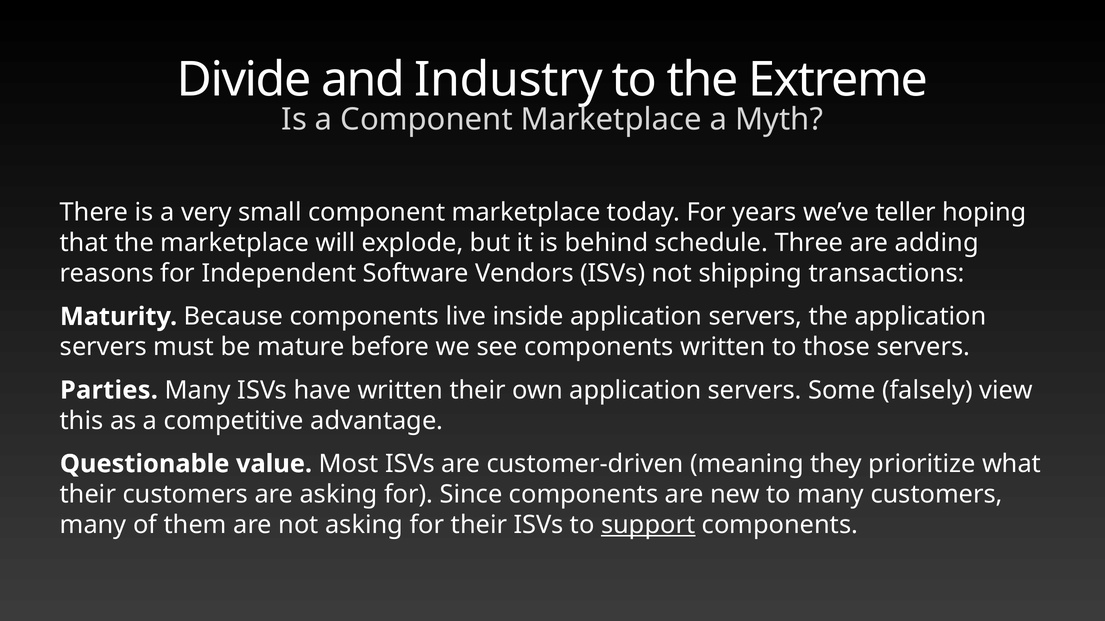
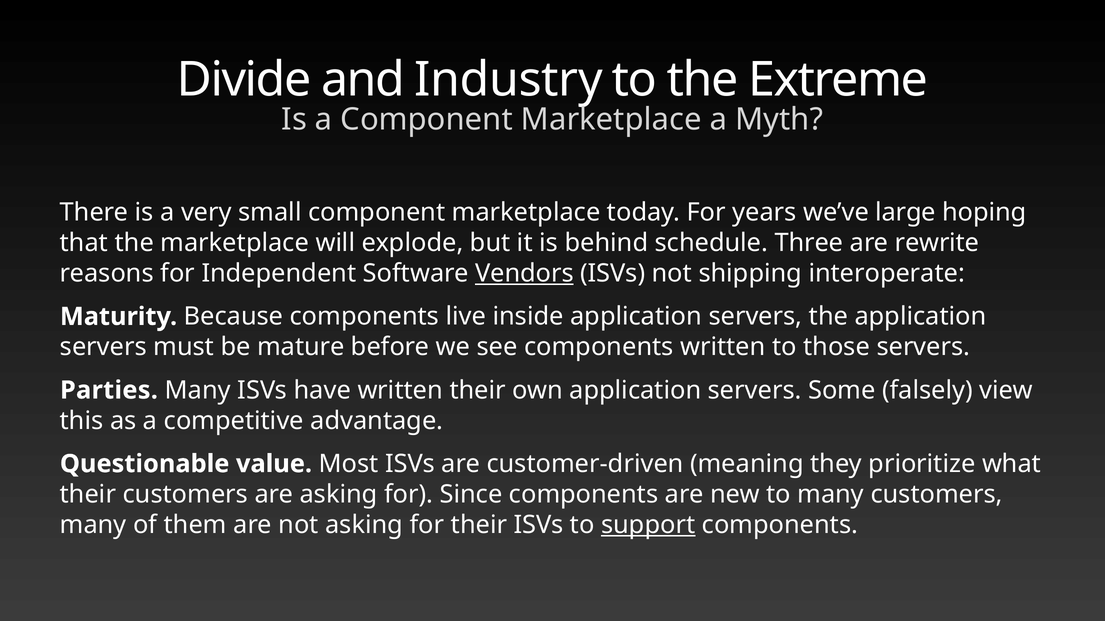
teller: teller -> large
adding: adding -> rewrite
Vendors underline: none -> present
transactions: transactions -> interoperate
